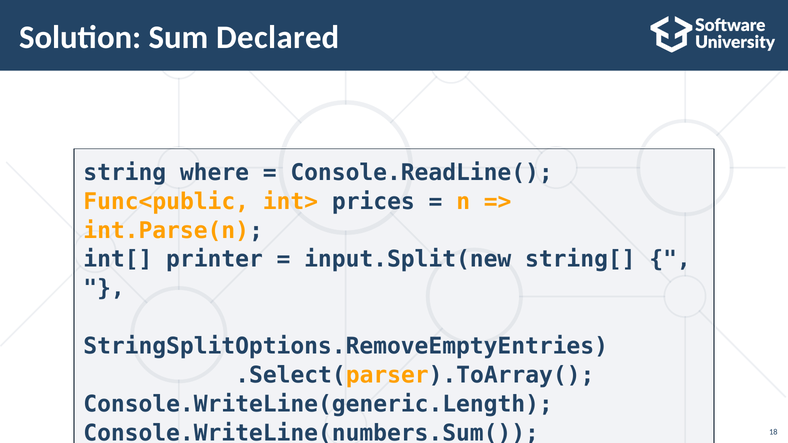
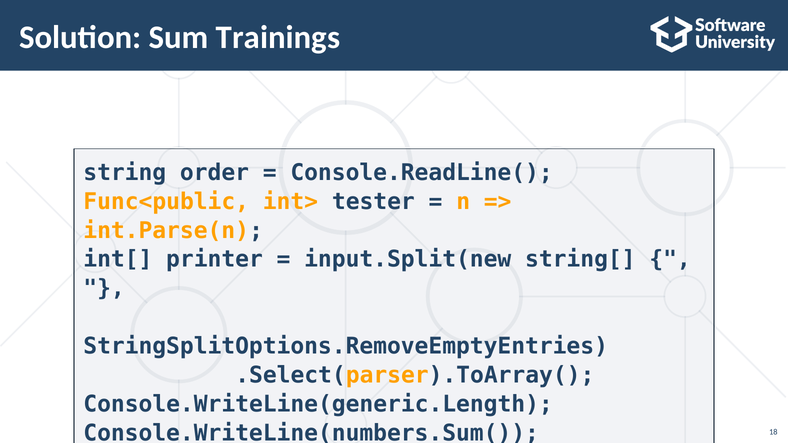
Declared: Declared -> Trainings
where: where -> order
prices: prices -> tester
